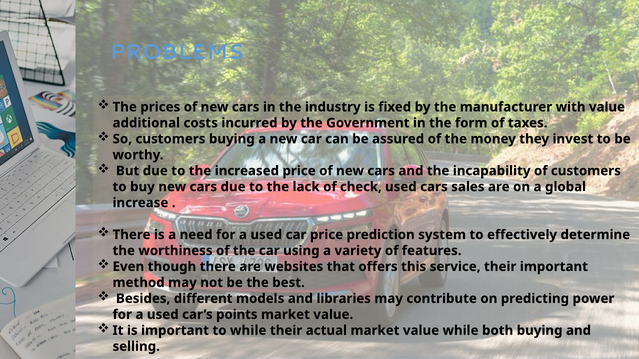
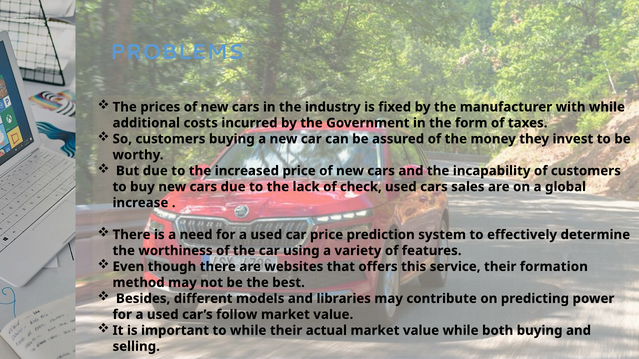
with value: value -> while
their important: important -> formation
points: points -> follow
